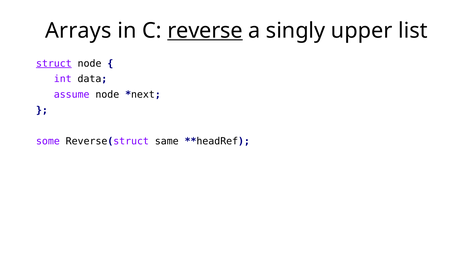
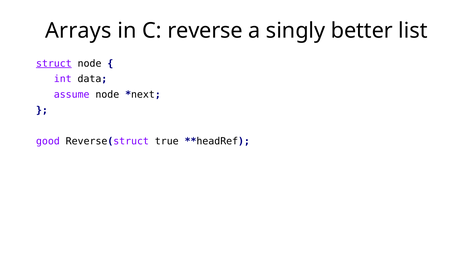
reverse underline: present -> none
upper: upper -> better
some: some -> good
same: same -> true
